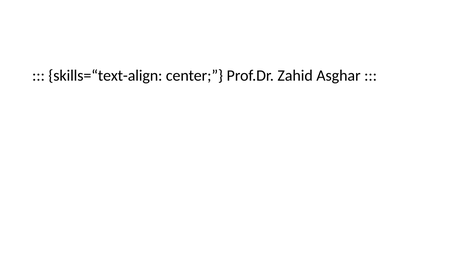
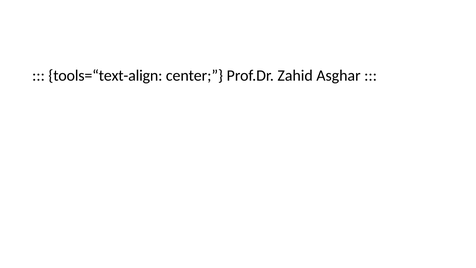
skills=“text-align: skills=“text-align -> tools=“text-align
